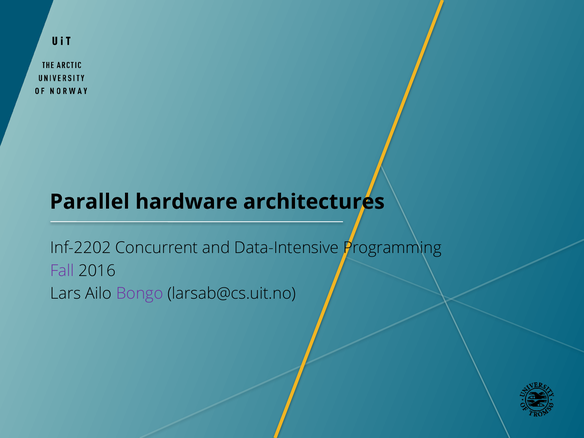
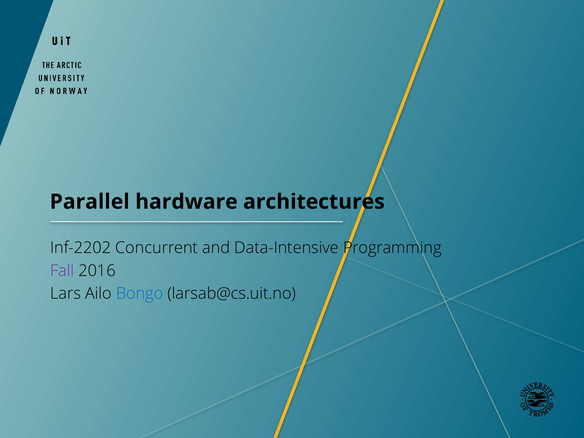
Bongo colour: purple -> blue
